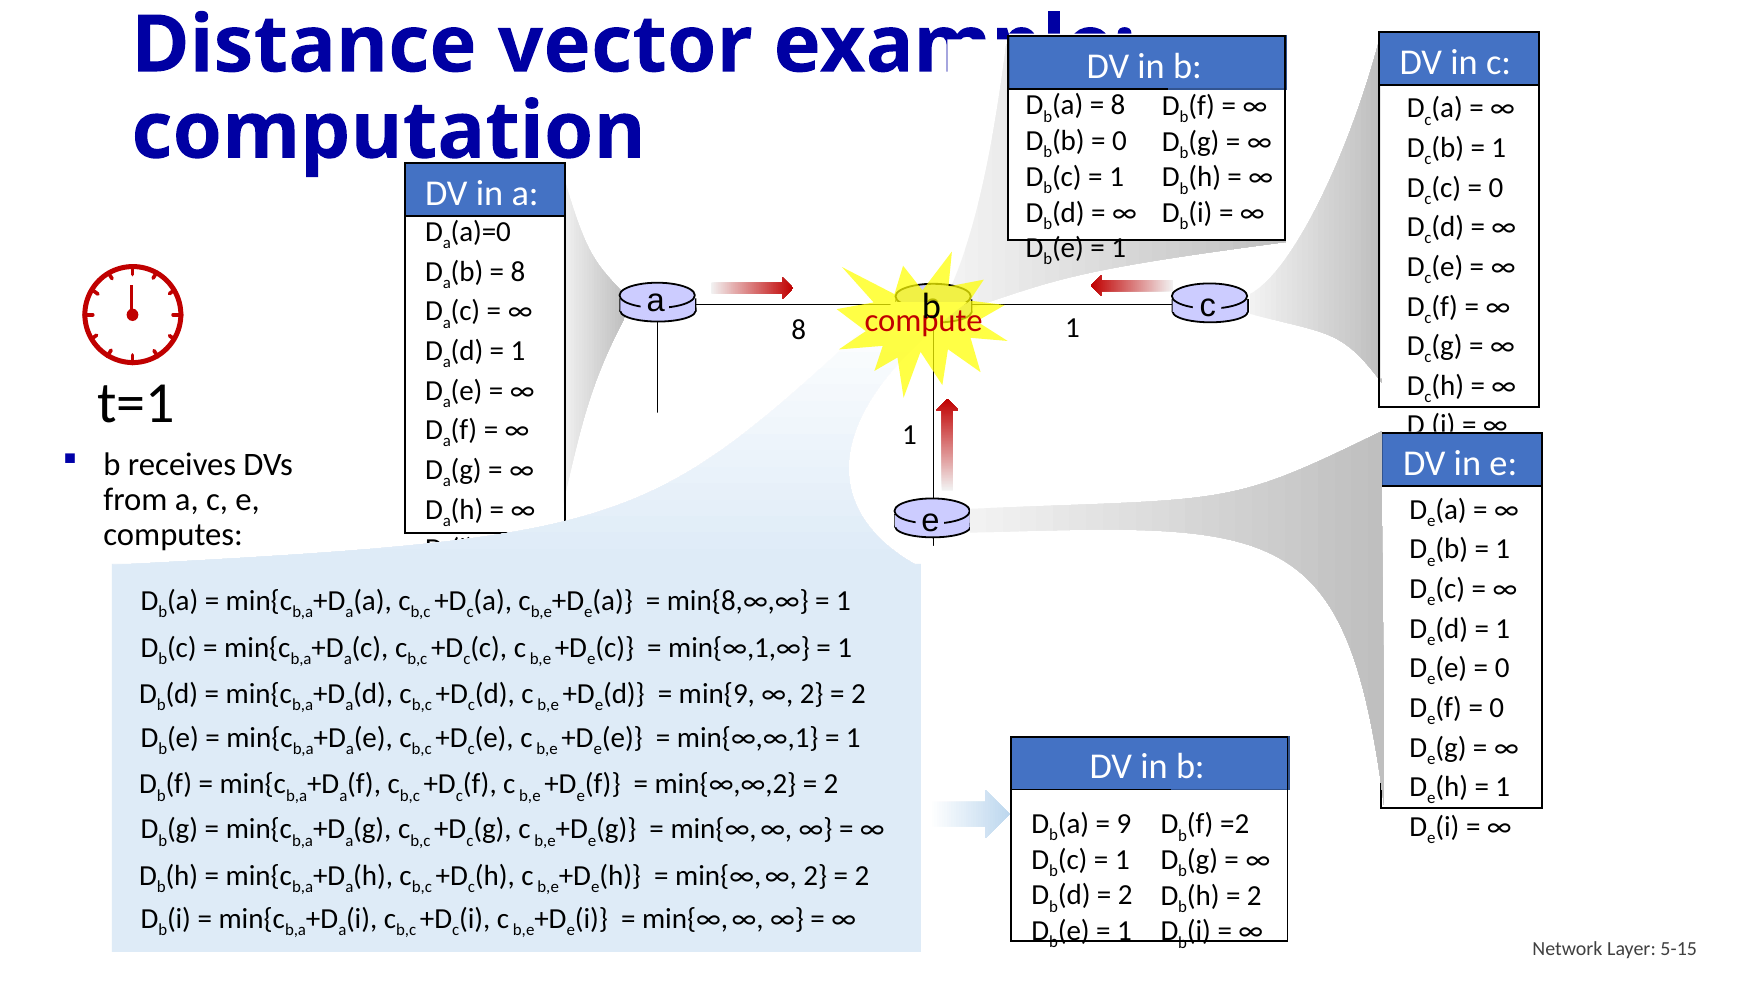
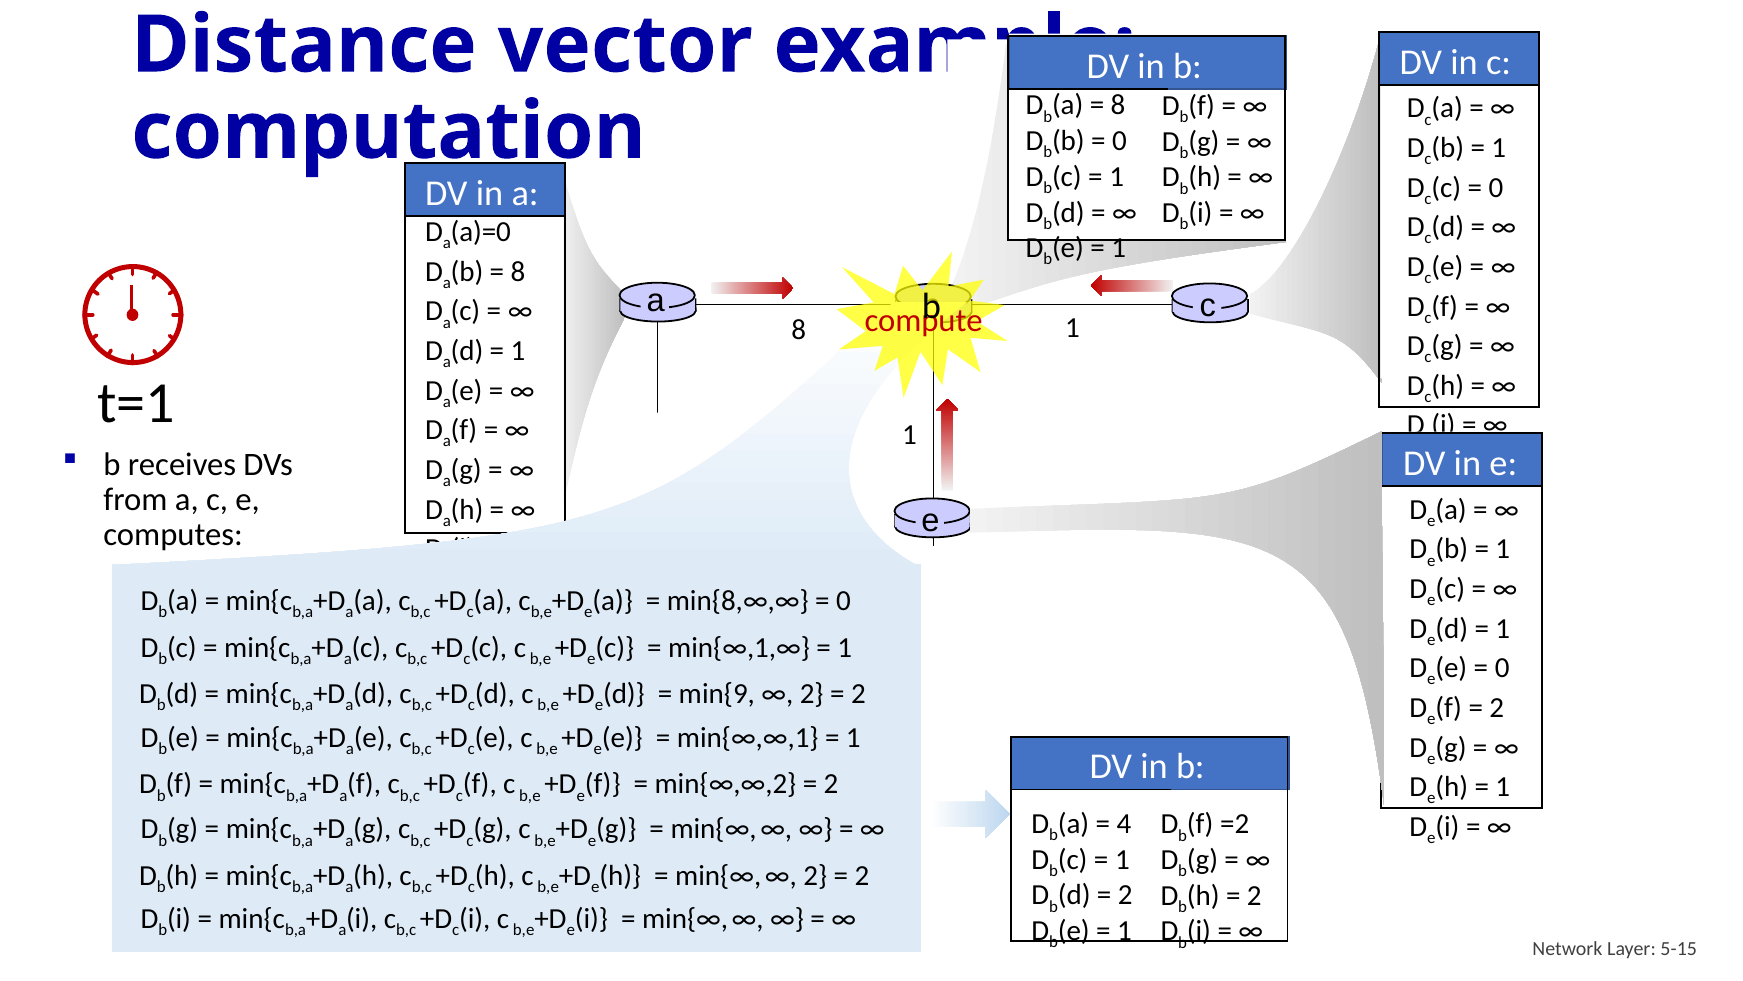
1 at (843, 601): 1 -> 0
0 at (1497, 707): 0 -> 2
9: 9 -> 4
